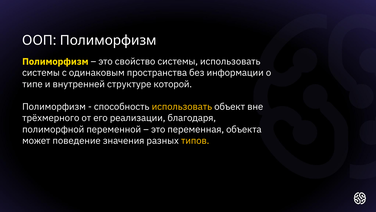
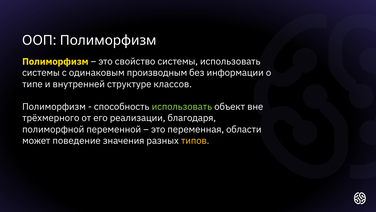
пространства: пространства -> производным
которой: которой -> классов
использовать at (182, 107) colour: yellow -> light green
объекта: объекта -> области
